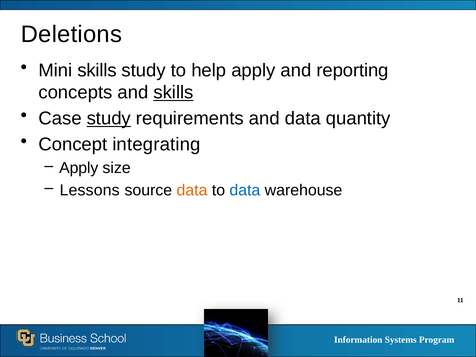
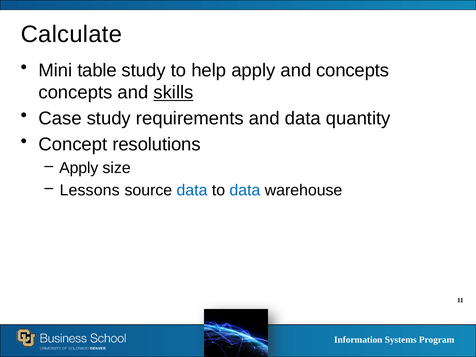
Deletions: Deletions -> Calculate
Mini skills: skills -> table
and reporting: reporting -> concepts
study at (109, 118) underline: present -> none
integrating: integrating -> resolutions
data at (192, 190) colour: orange -> blue
